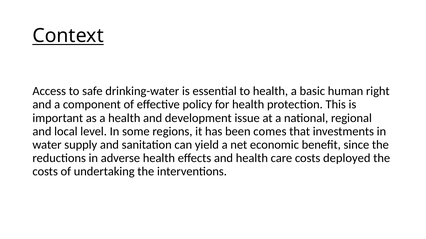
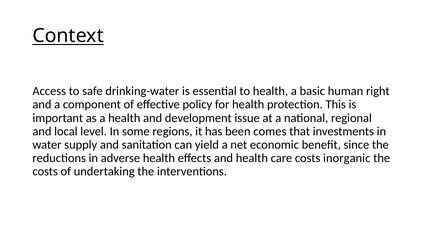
deployed: deployed -> inorganic
